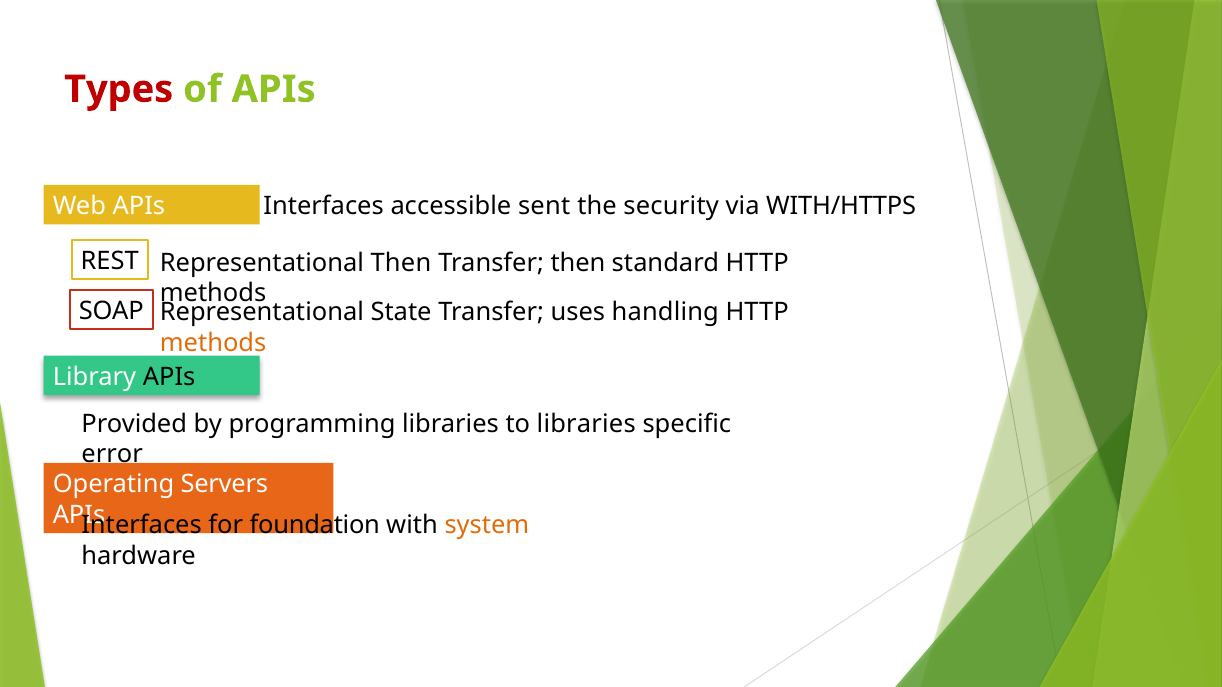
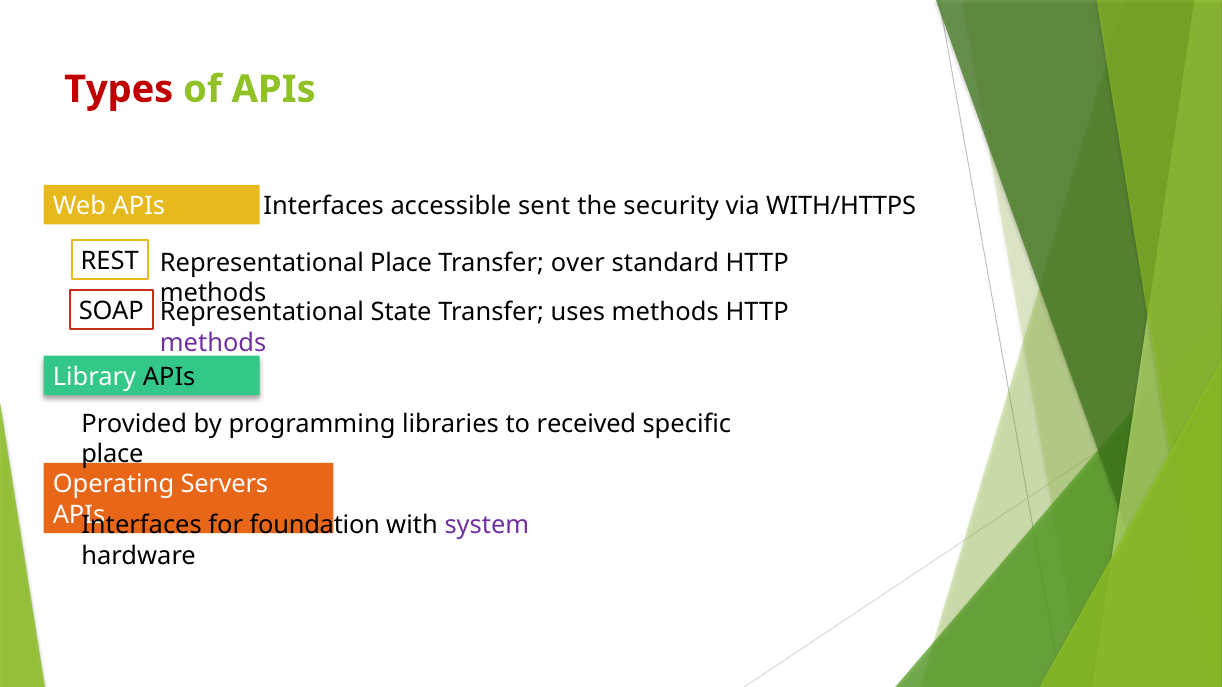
Representational Then: Then -> Place
Transfer then: then -> over
uses handling: handling -> methods
methods at (213, 343) colour: orange -> purple
to libraries: libraries -> received
error at (112, 454): error -> place
system colour: orange -> purple
